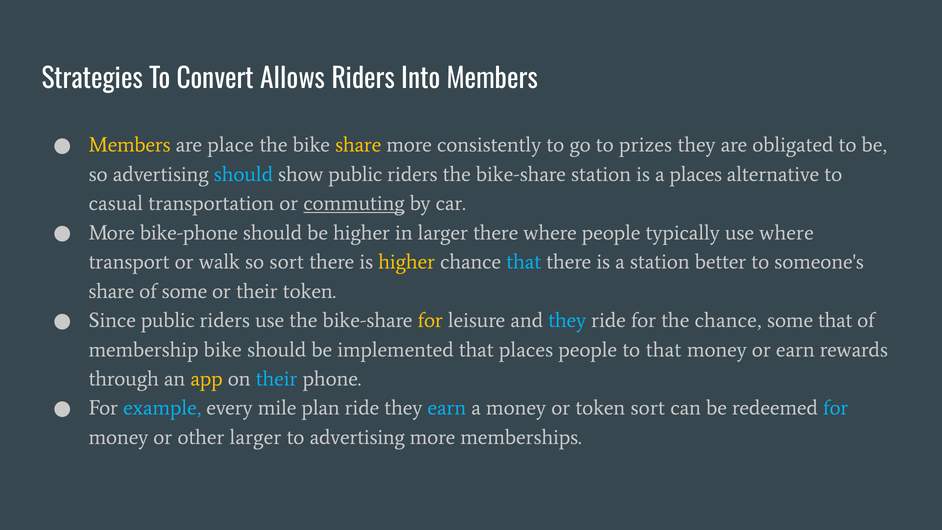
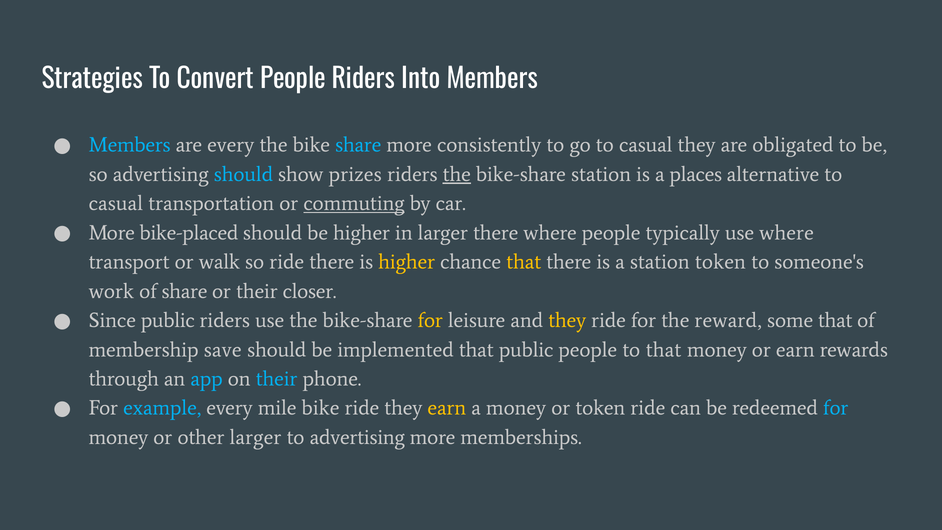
Convert Allows: Allows -> People
Members at (130, 145) colour: yellow -> light blue
are place: place -> every
share at (358, 145) colour: yellow -> light blue
go to prizes: prizes -> casual
show public: public -> prizes
the at (457, 174) underline: none -> present
bike-phone: bike-phone -> bike-placed
so sort: sort -> ride
that at (524, 262) colour: light blue -> yellow
station better: better -> token
share at (111, 291): share -> work
of some: some -> share
their token: token -> closer
they at (567, 320) colour: light blue -> yellow
the chance: chance -> reward
membership bike: bike -> save
that places: places -> public
app colour: yellow -> light blue
mile plan: plan -> bike
earn at (447, 408) colour: light blue -> yellow
token sort: sort -> ride
